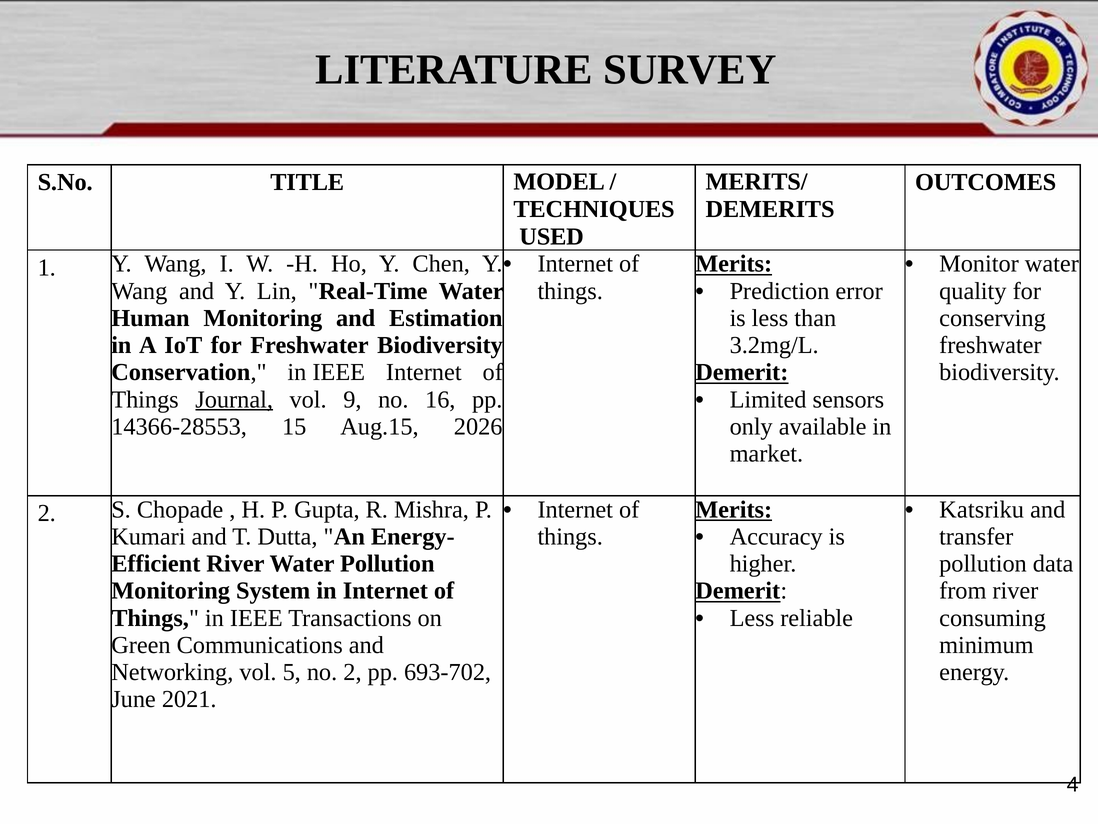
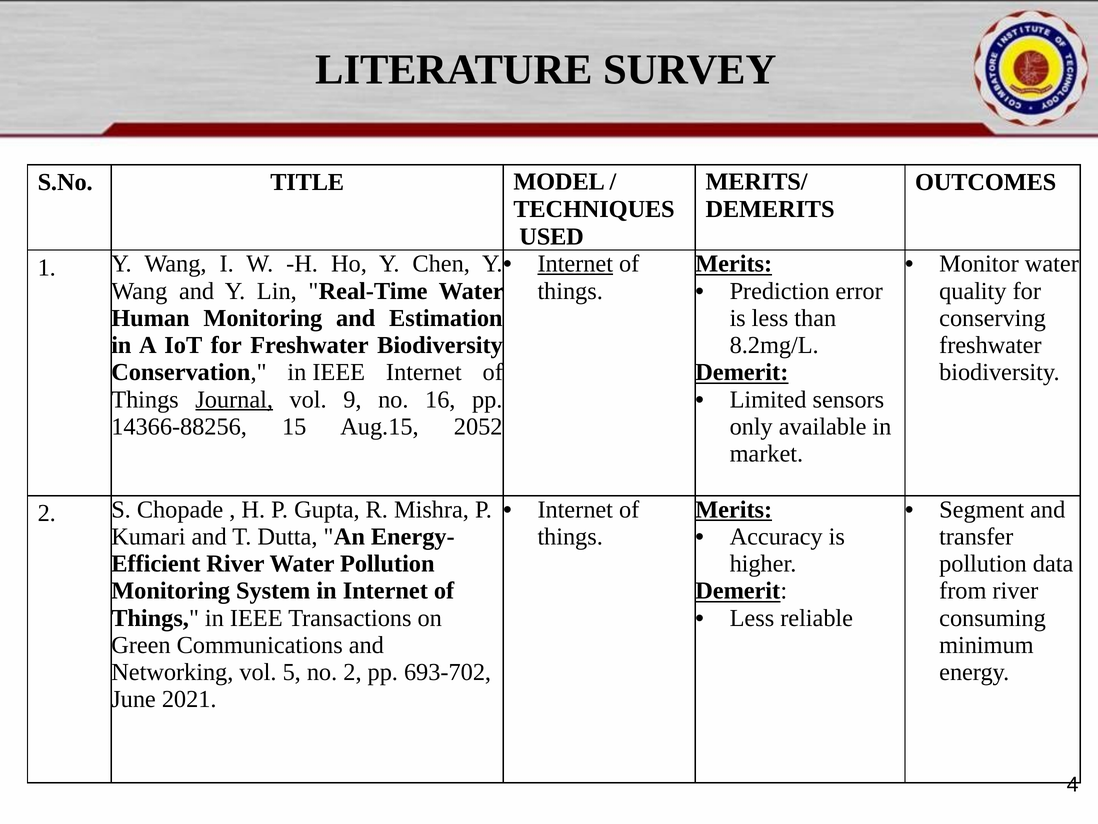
Internet at (575, 264) underline: none -> present
3.2mg/L: 3.2mg/L -> 8.2mg/L
14366-28553: 14366-28553 -> 14366-88256
2026: 2026 -> 2052
Katsriku: Katsriku -> Segment
